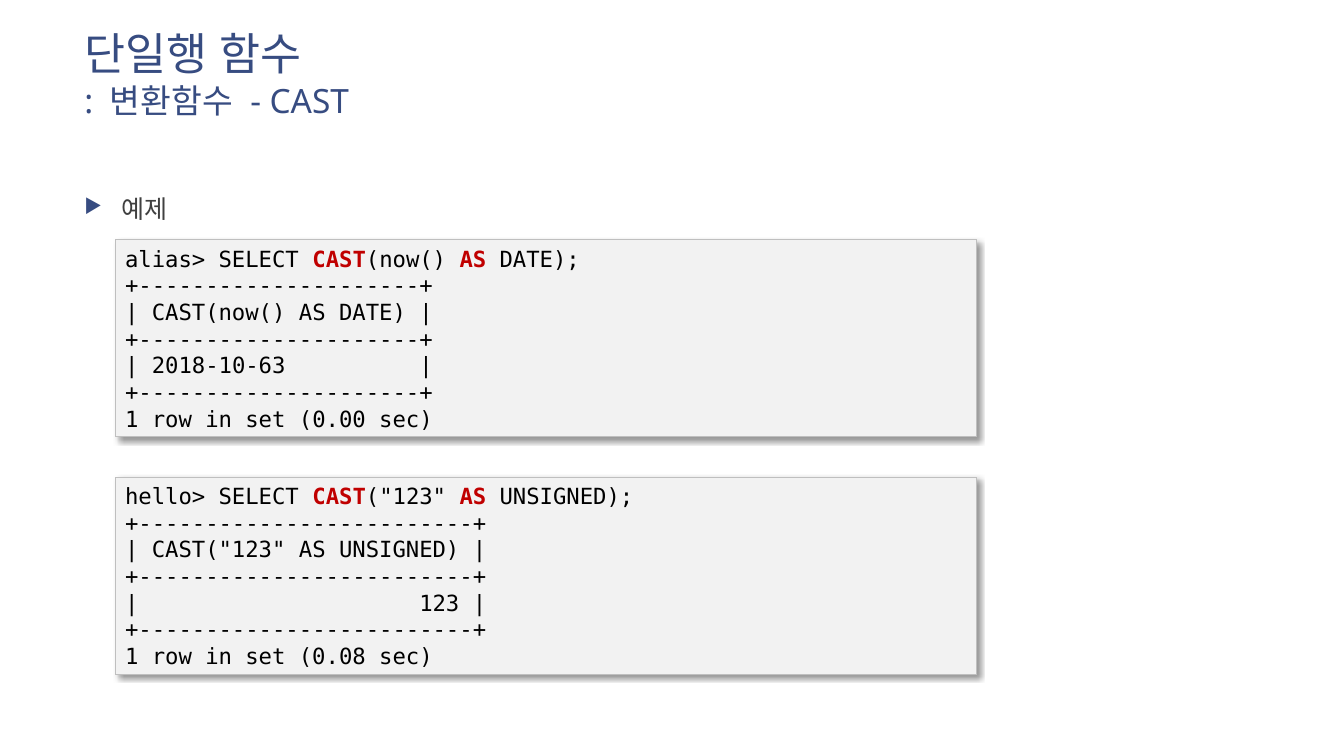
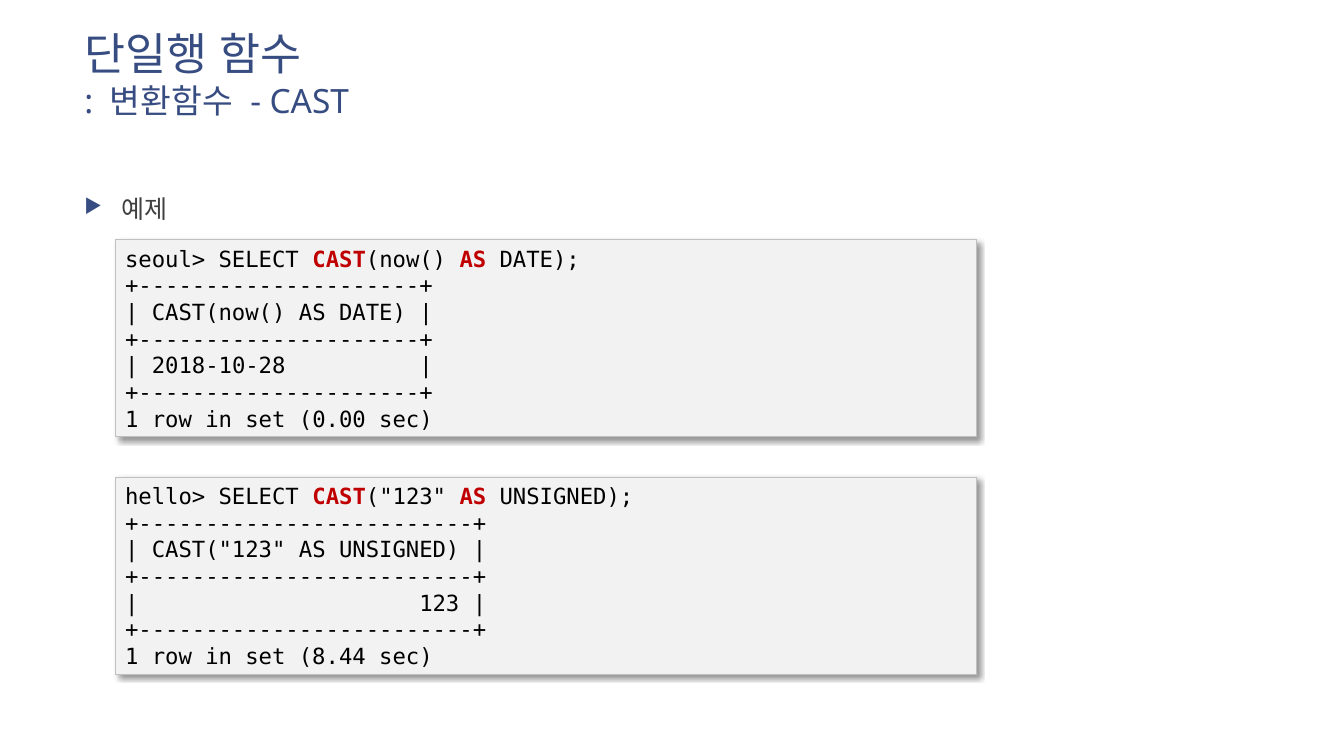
alias>: alias> -> seoul>
2018-10-63: 2018-10-63 -> 2018-10-28
0.08: 0.08 -> 8.44
